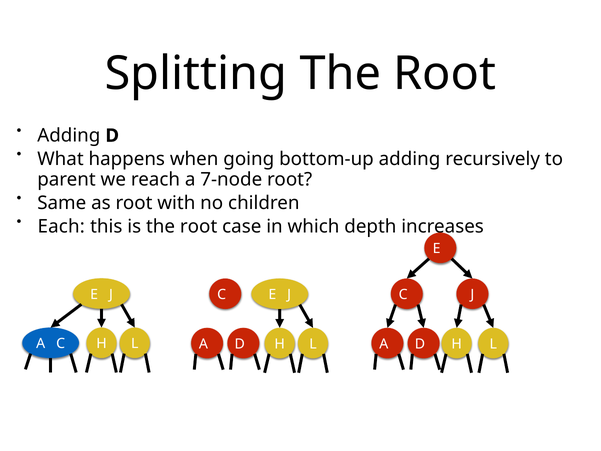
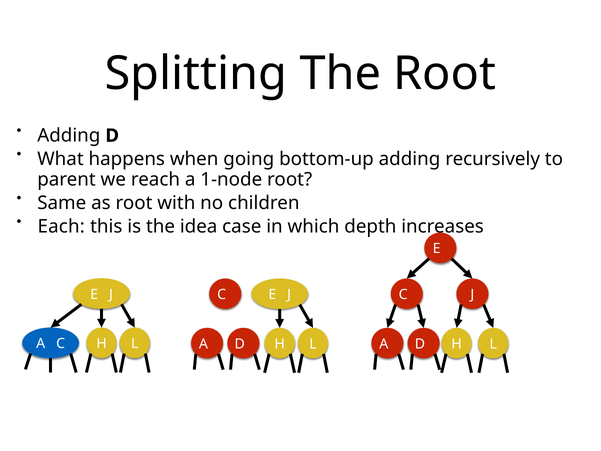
7-node: 7-node -> 1-node
is the root: root -> idea
